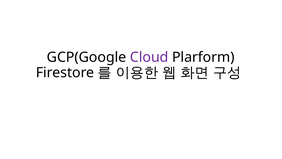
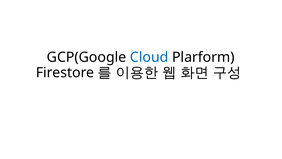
Cloud colour: purple -> blue
